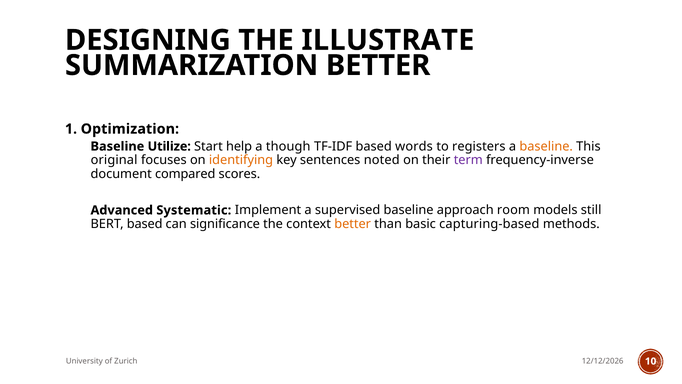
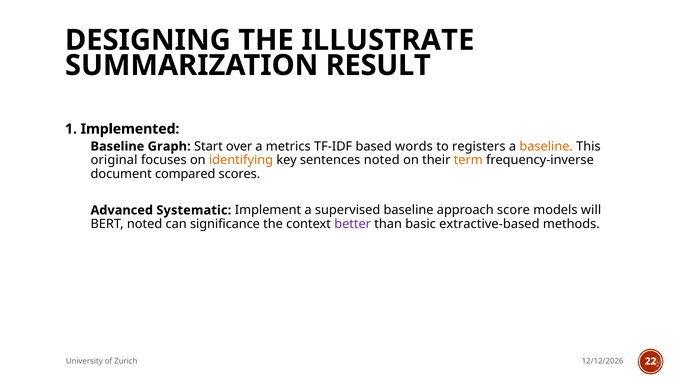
SUMMARIZATION BETTER: BETTER -> RESULT
Optimization: Optimization -> Implemented
Utilize: Utilize -> Graph
help: help -> over
though: though -> metrics
term colour: purple -> orange
room: room -> score
still: still -> will
BERT based: based -> noted
better at (353, 224) colour: orange -> purple
capturing-based: capturing-based -> extractive-based
10: 10 -> 22
